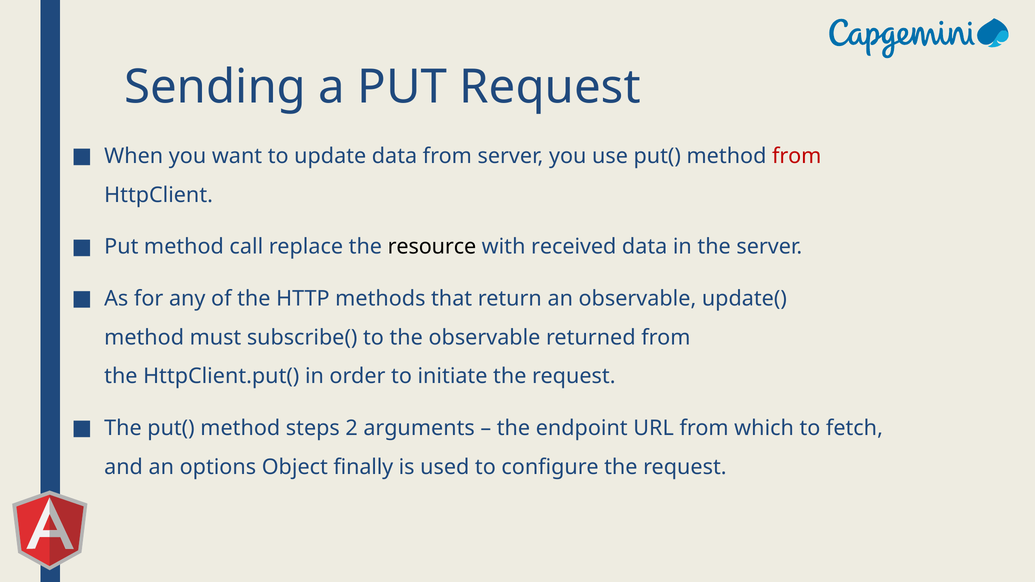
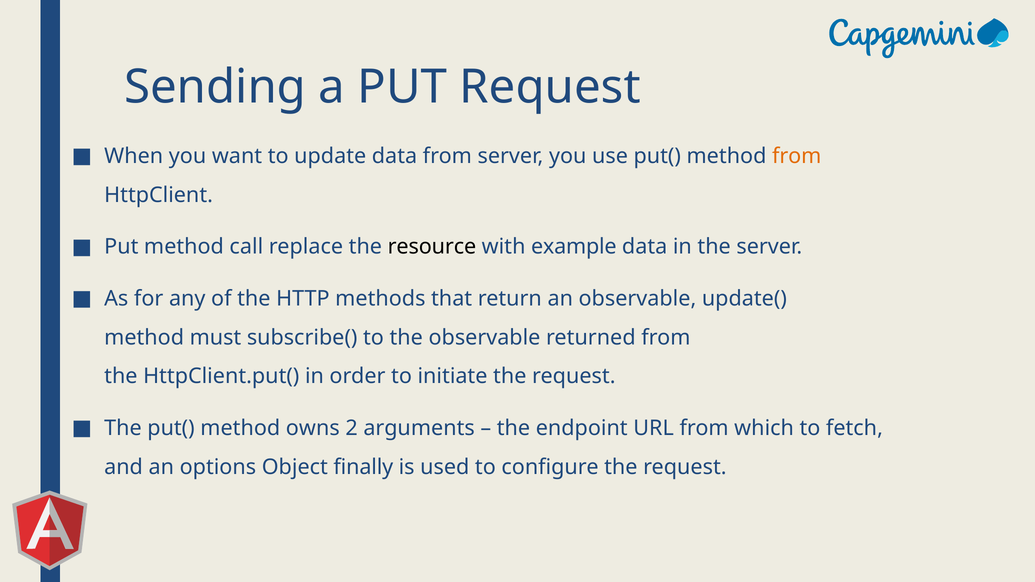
from at (797, 156) colour: red -> orange
received: received -> example
steps: steps -> owns
